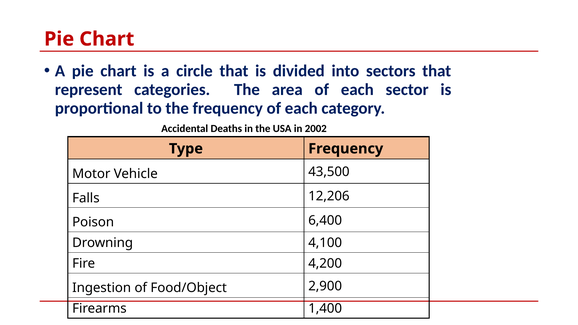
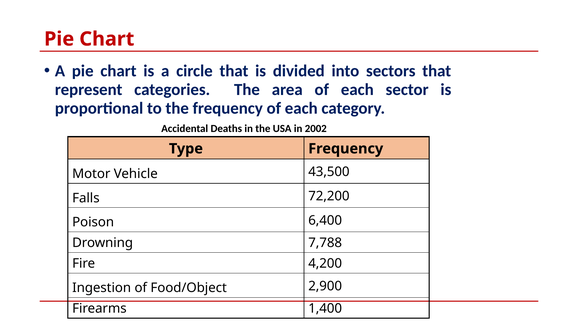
12,206: 12,206 -> 72,200
4,100: 4,100 -> 7,788
